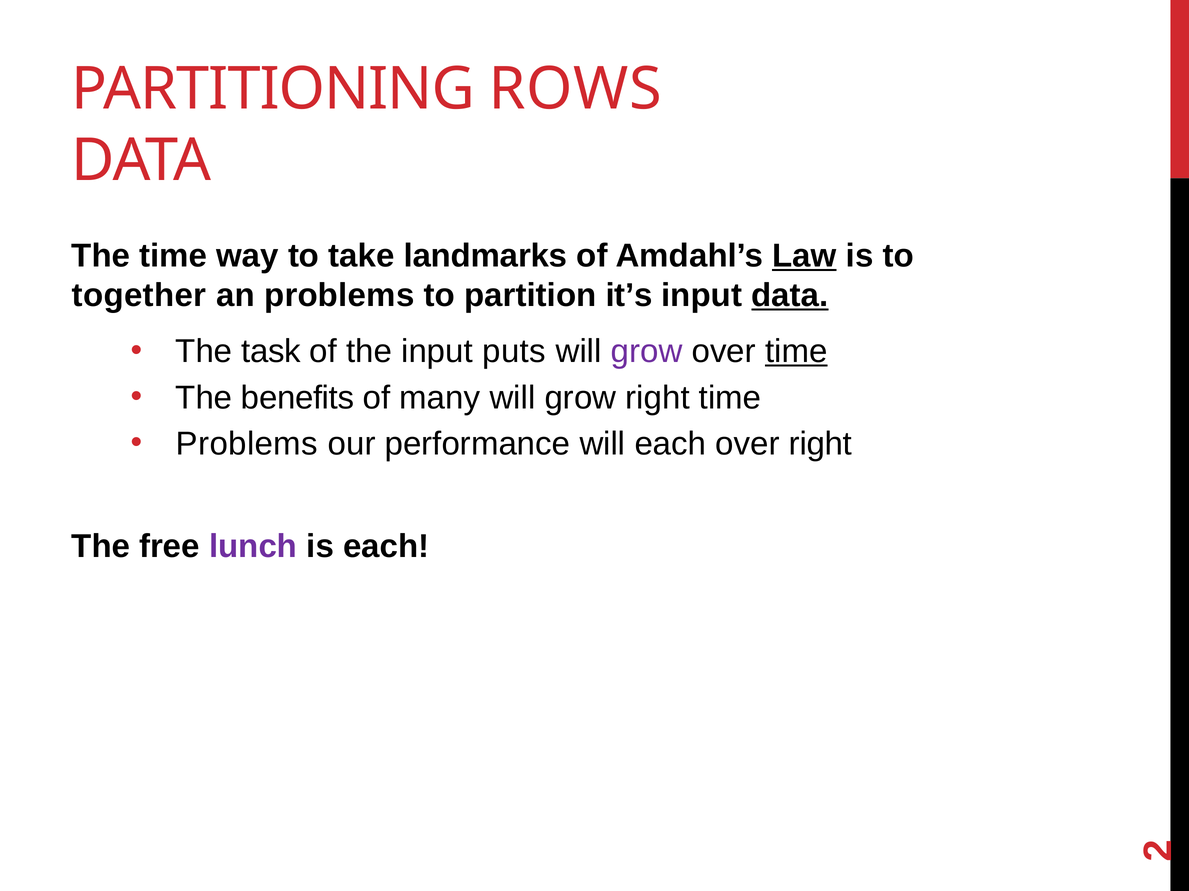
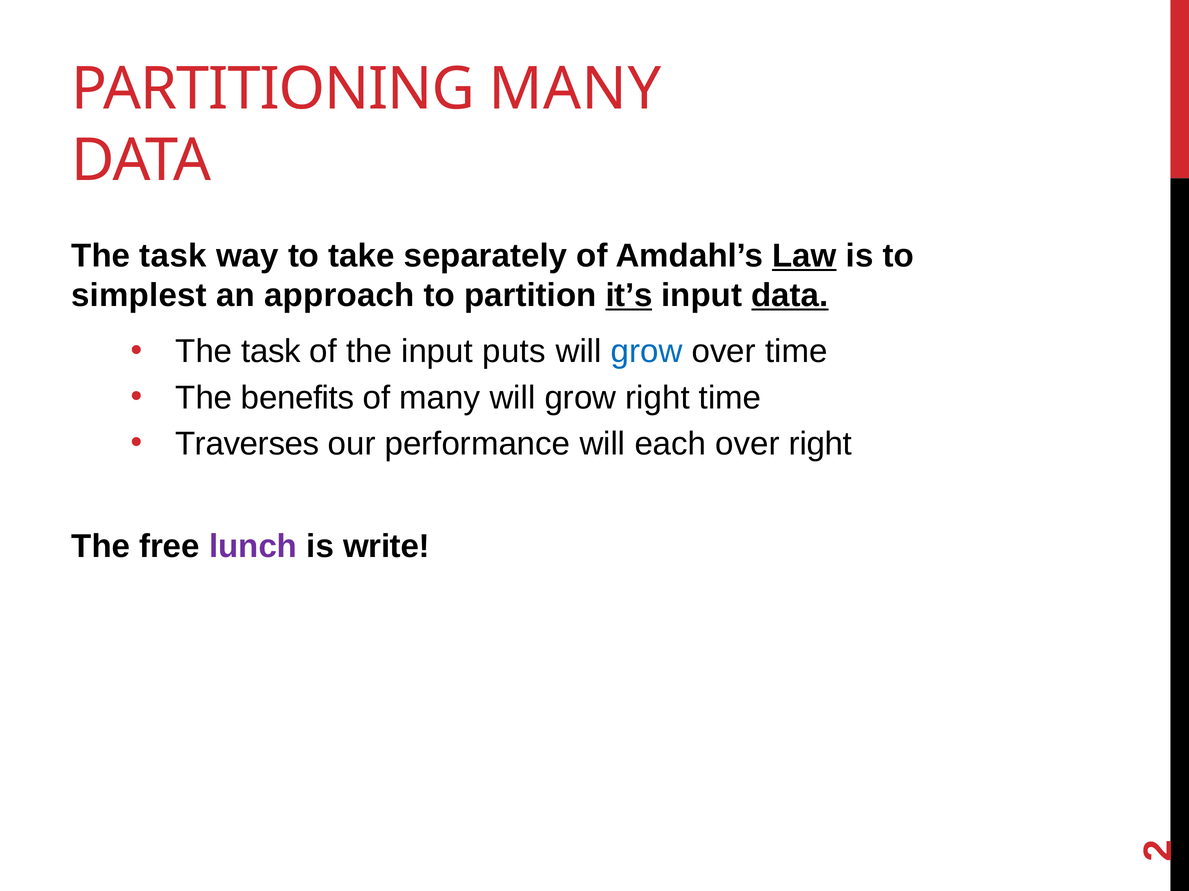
PARTITIONING ROWS: ROWS -> MANY
time at (173, 256): time -> task
landmarks: landmarks -> separately
together: together -> simplest
an problems: problems -> approach
it’s underline: none -> present
grow at (647, 352) colour: purple -> blue
time at (796, 352) underline: present -> none
Problems at (247, 444): Problems -> Traverses
is each: each -> write
